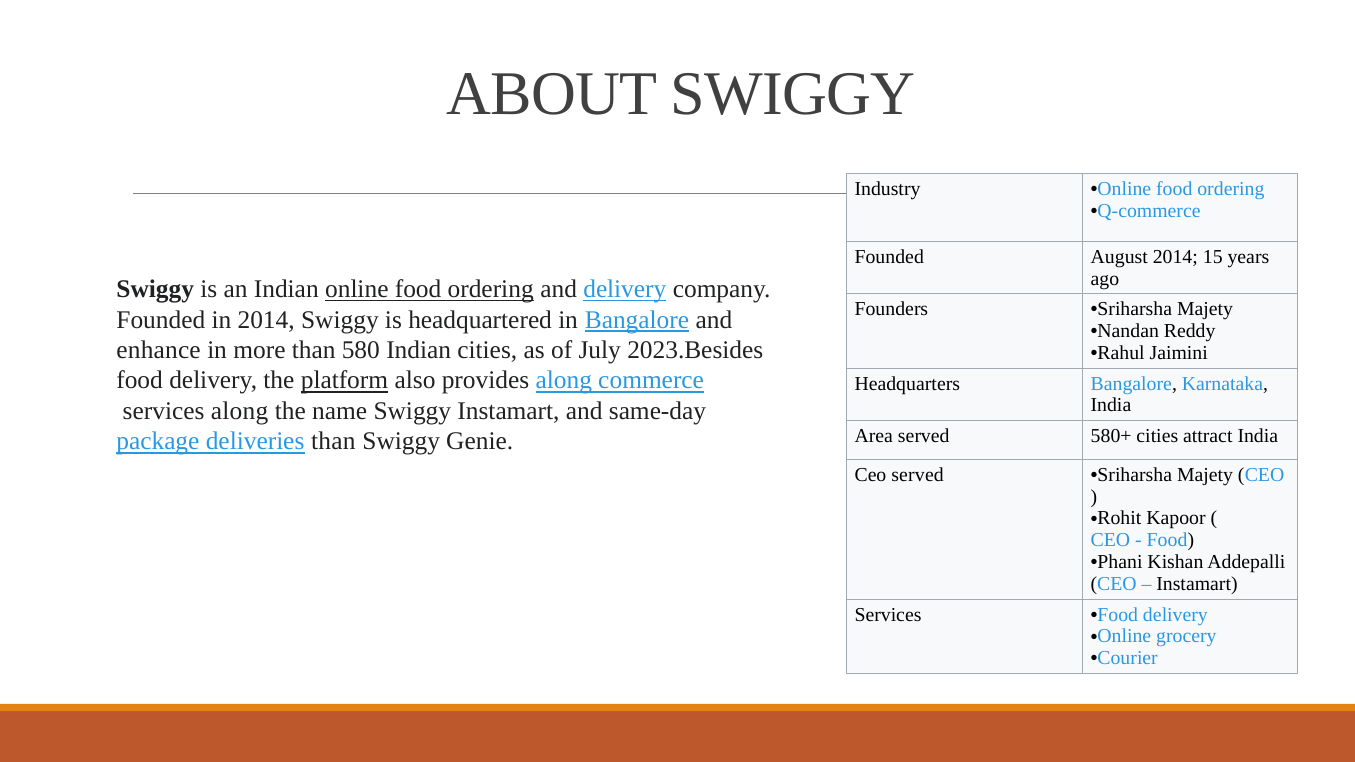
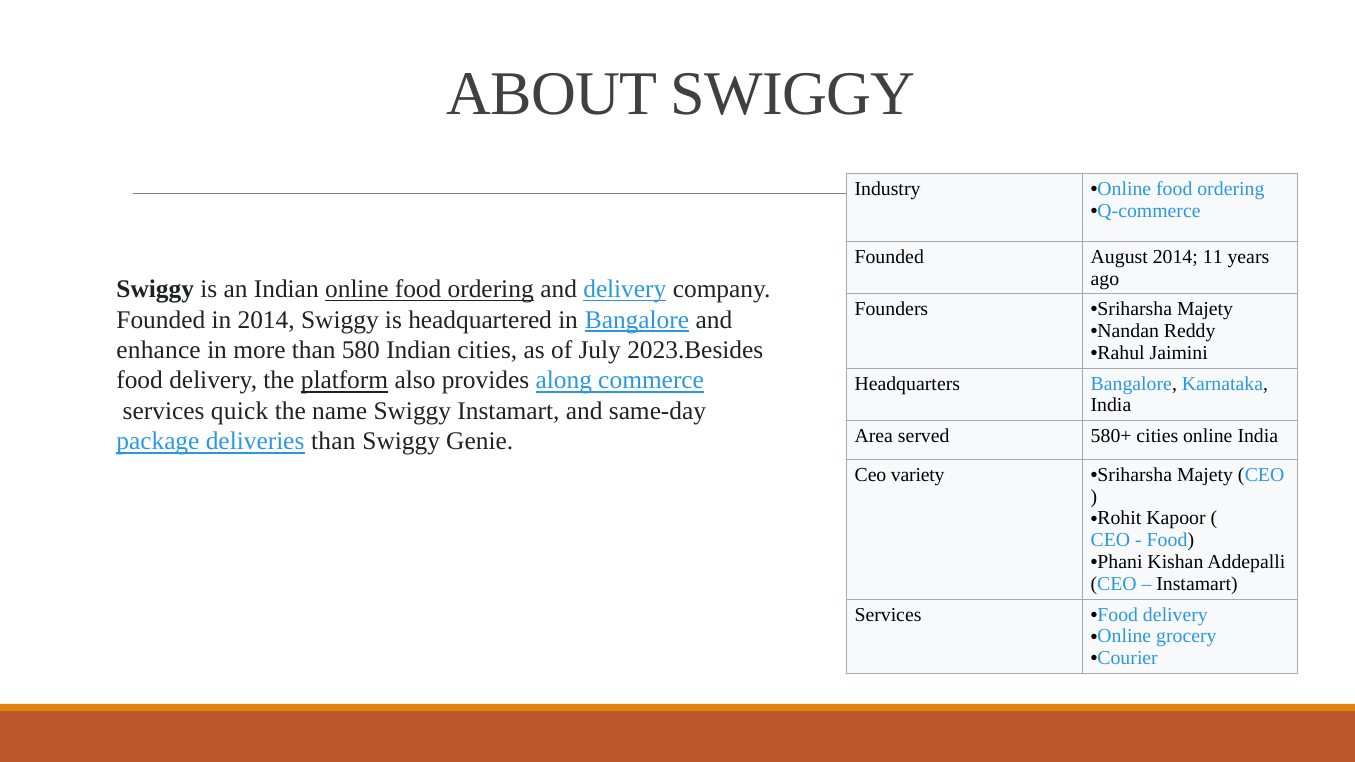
15: 15 -> 11
services along: along -> quick
cities attract: attract -> online
Ceo served: served -> variety
